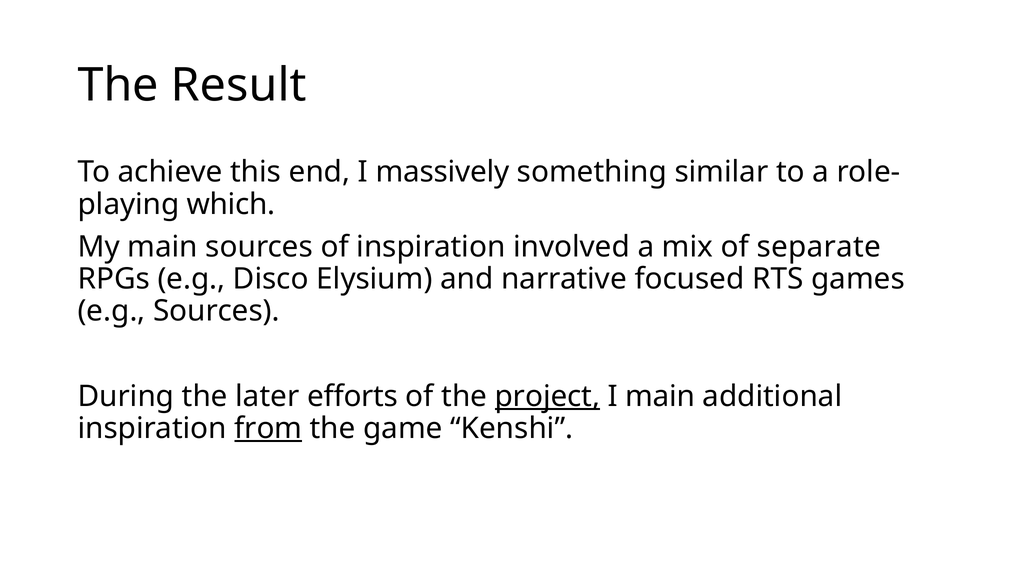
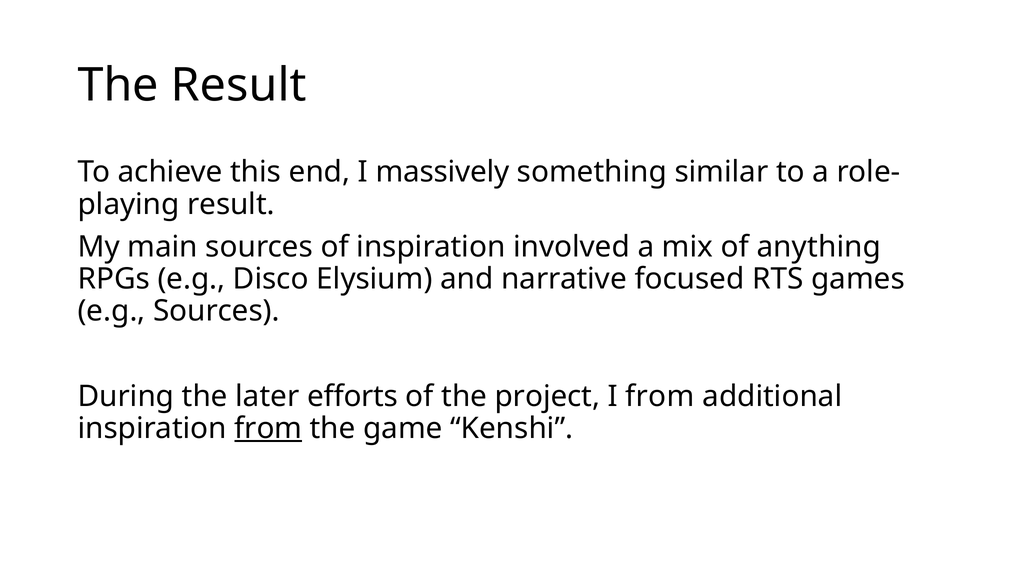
which at (231, 204): which -> result
separate: separate -> anything
project underline: present -> none
I main: main -> from
